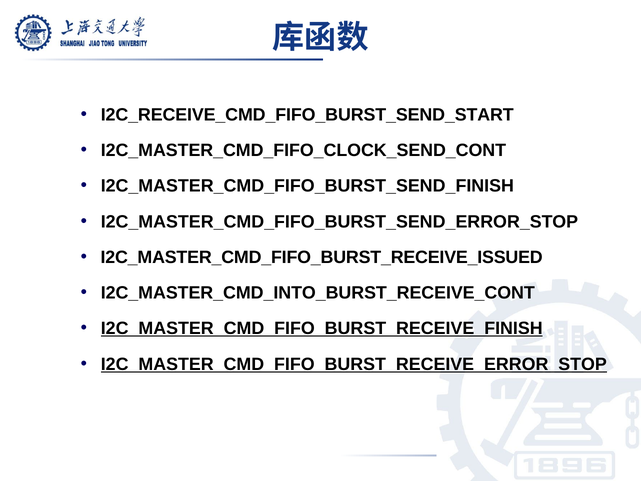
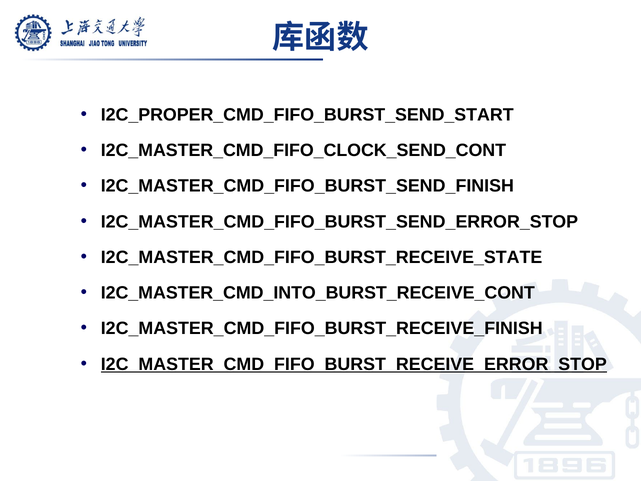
I2C_RECEIVE_CMD_FIFO_BURST_SEND_START: I2C_RECEIVE_CMD_FIFO_BURST_SEND_START -> I2C_PROPER_CMD_FIFO_BURST_SEND_START
I2C_MASTER_CMD_FIFO_BURST_RECEIVE_ISSUED: I2C_MASTER_CMD_FIFO_BURST_RECEIVE_ISSUED -> I2C_MASTER_CMD_FIFO_BURST_RECEIVE_STATE
I2C_MASTER_CMD_FIFO_BURST_RECEIVE_FINISH underline: present -> none
